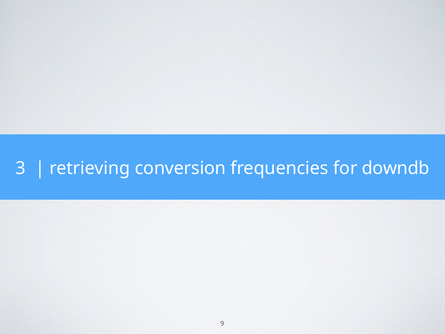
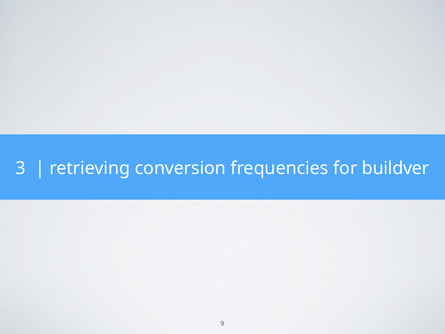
downdb: downdb -> buildver
